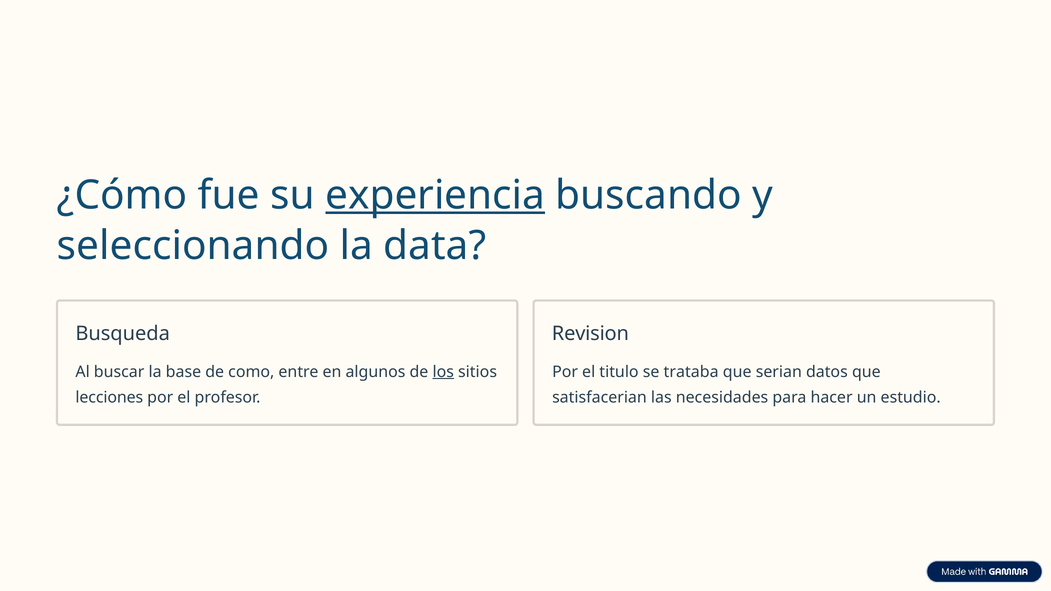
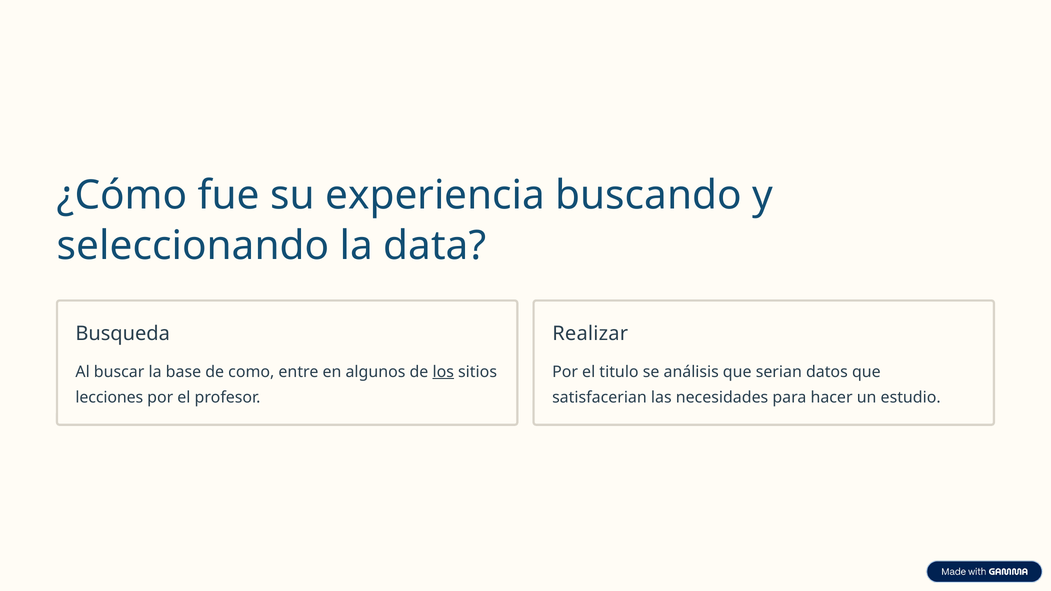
experiencia underline: present -> none
Revision: Revision -> Realizar
trataba: trataba -> análisis
